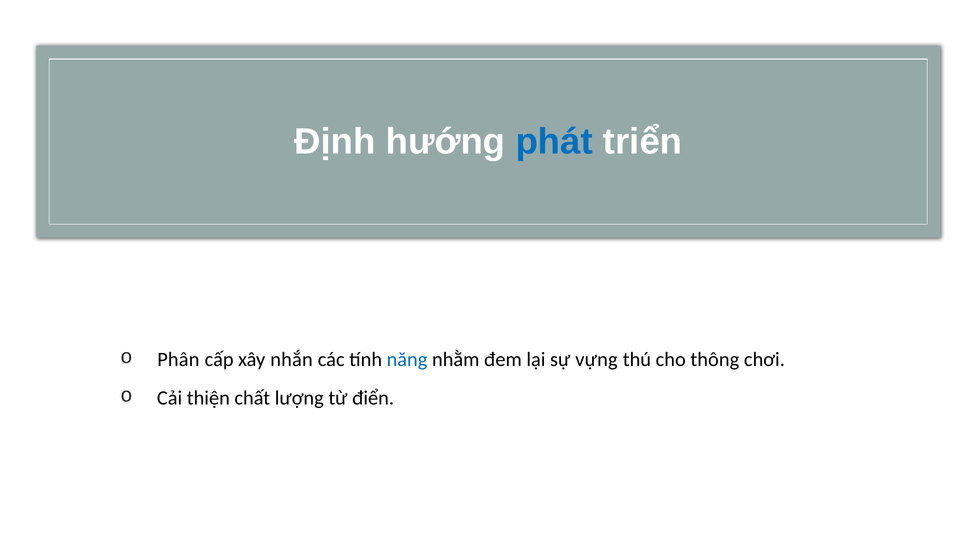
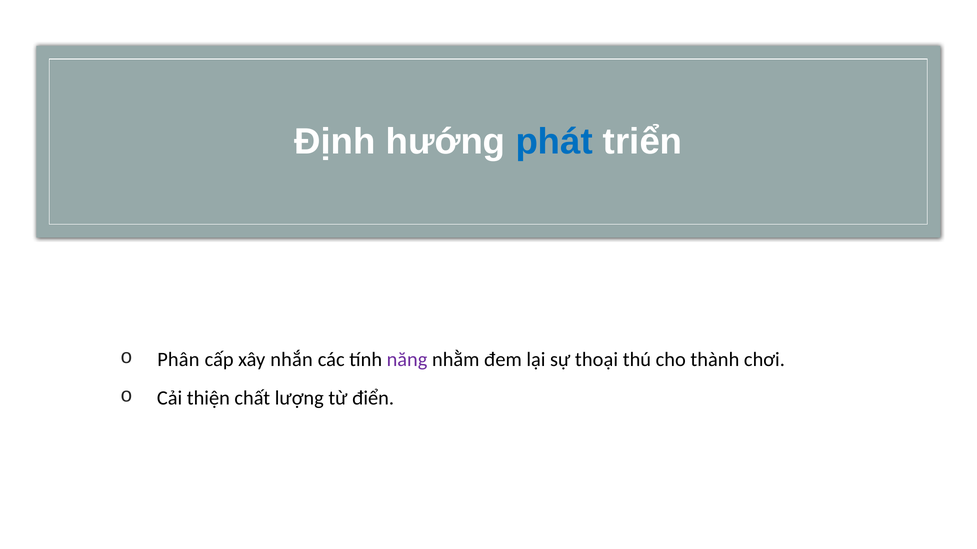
năng colour: blue -> purple
vựng: vựng -> thoại
thông: thông -> thành
